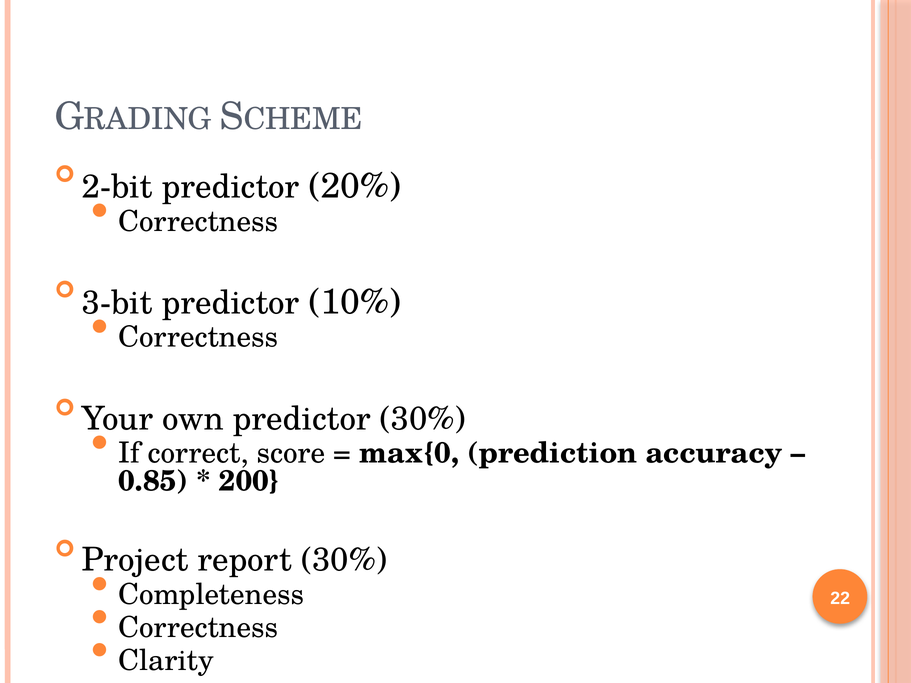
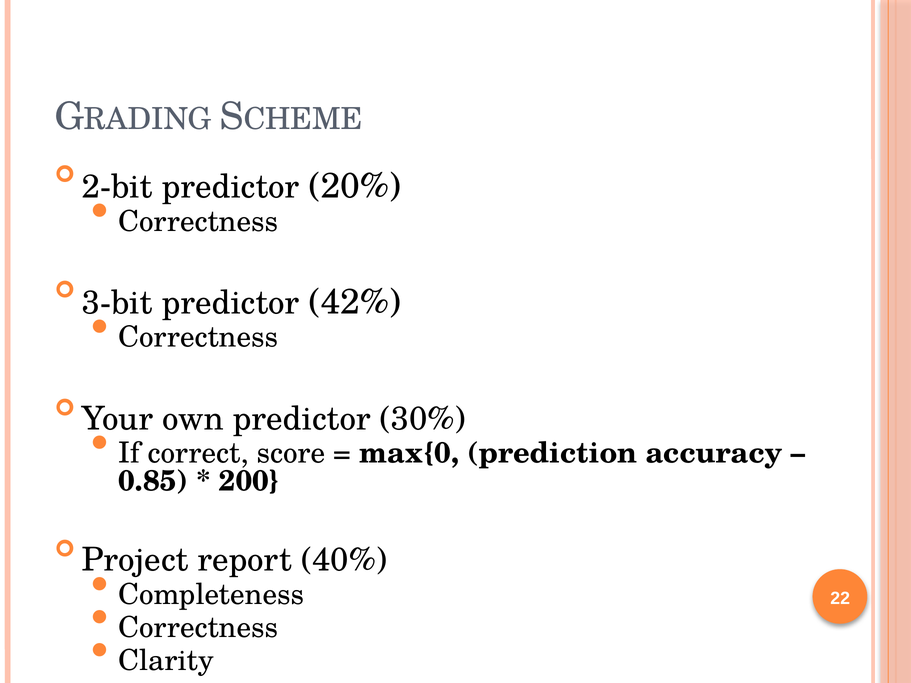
10%: 10% -> 42%
report 30%: 30% -> 40%
